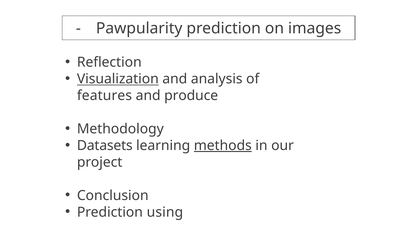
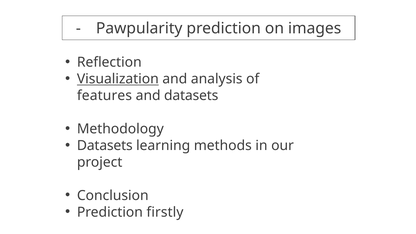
and produce: produce -> datasets
methods underline: present -> none
using: using -> firstly
